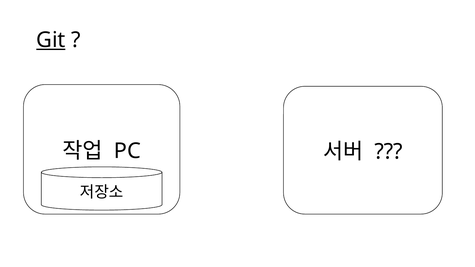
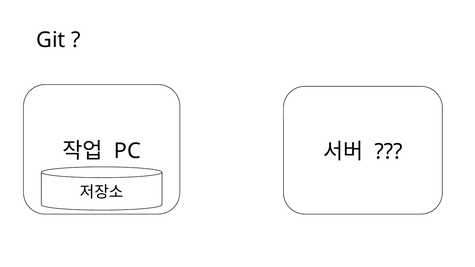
Git underline: present -> none
